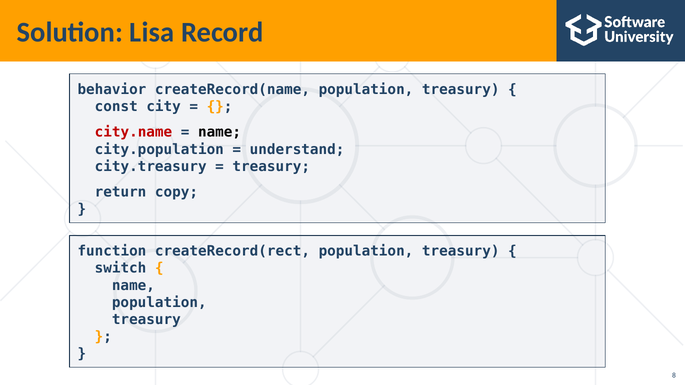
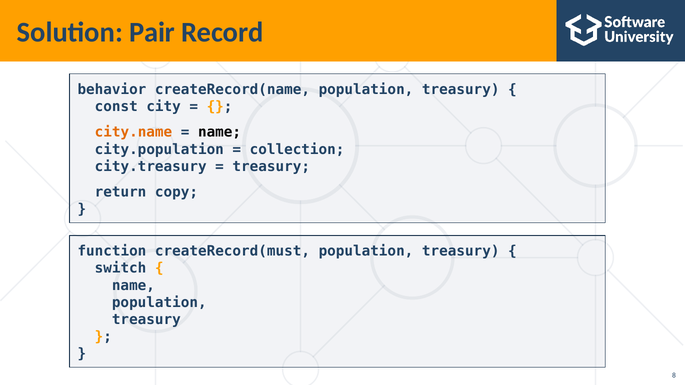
Lisa: Lisa -> Pair
city.name colour: red -> orange
understand: understand -> collection
createRecord(rect: createRecord(rect -> createRecord(must
